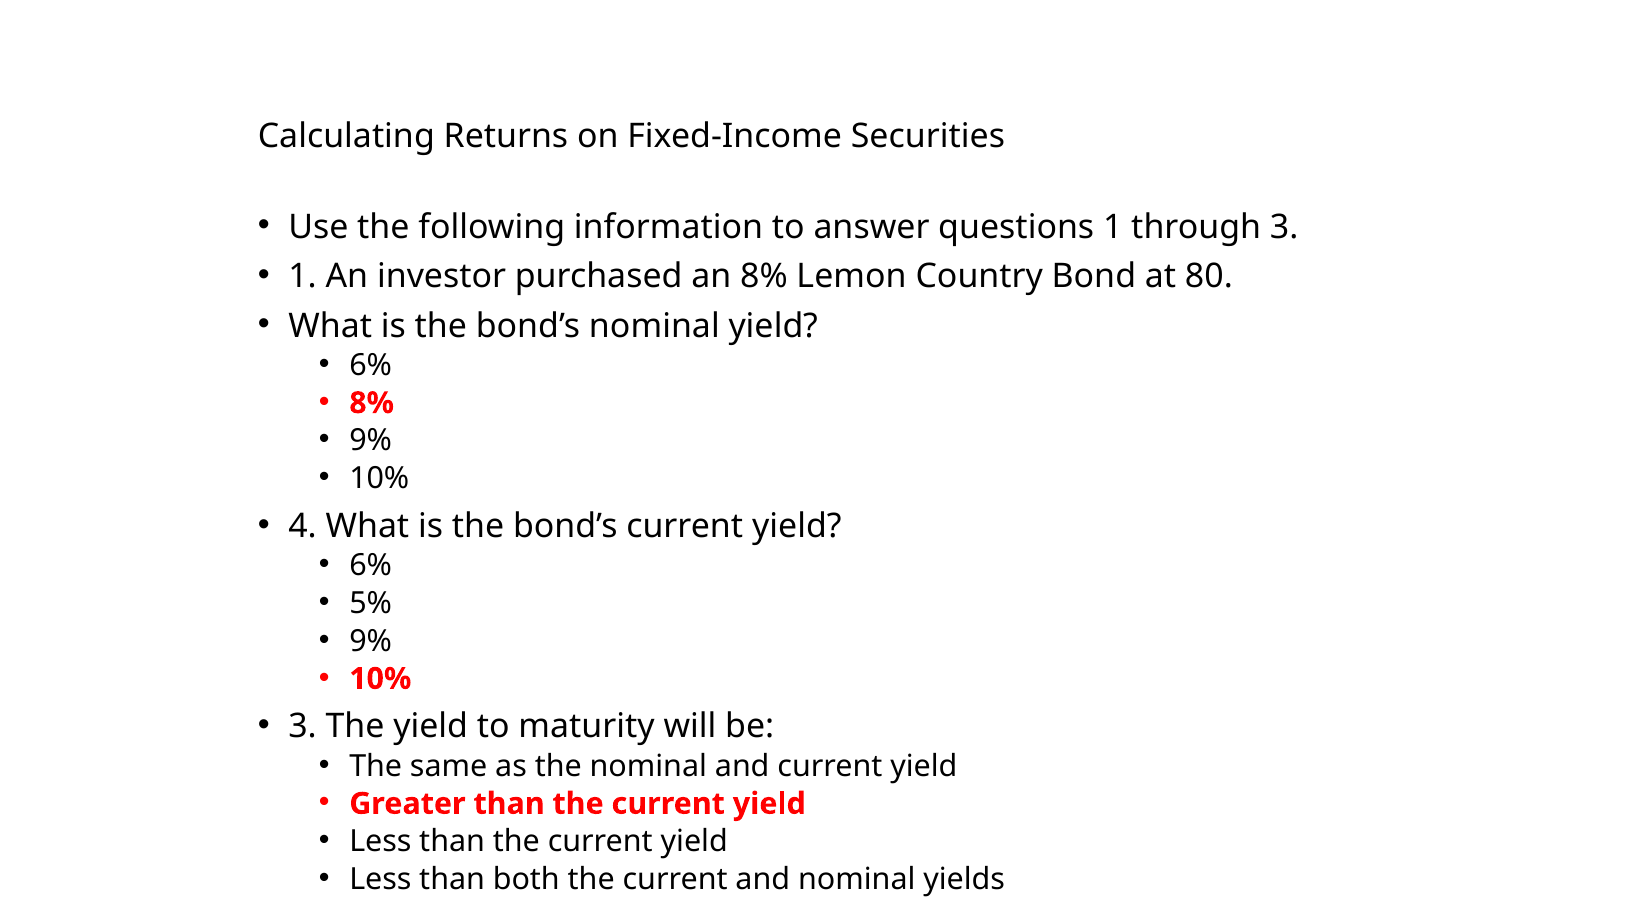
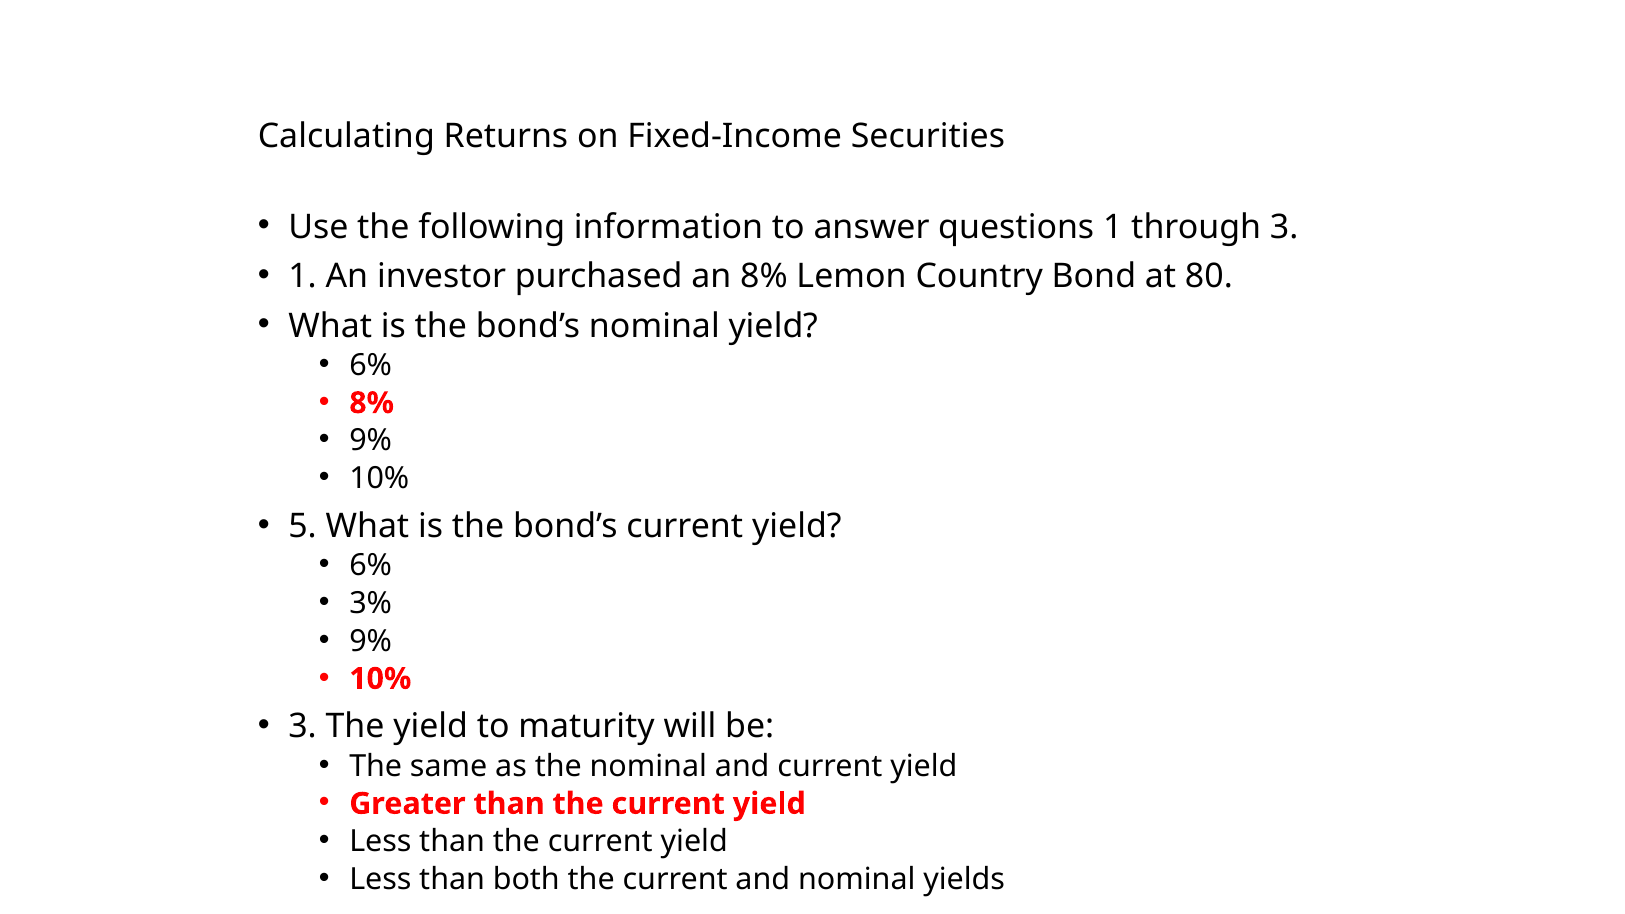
4: 4 -> 5
5%: 5% -> 3%
